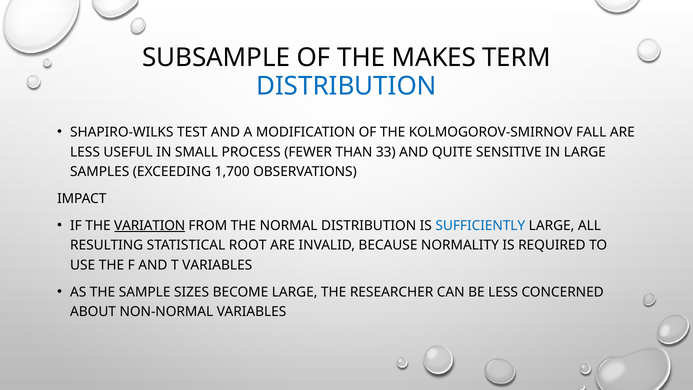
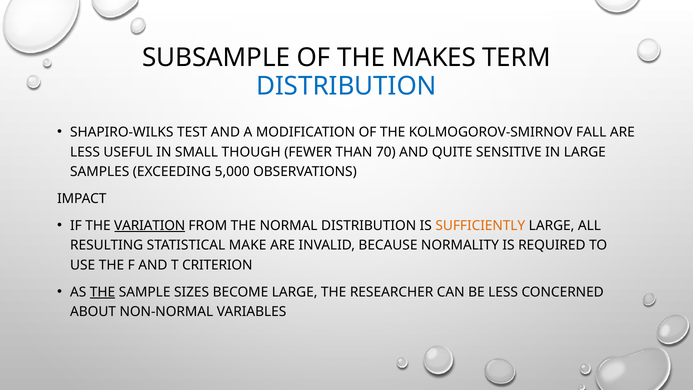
PROCESS: PROCESS -> THOUGH
33: 33 -> 70
1,700: 1,700 -> 5,000
SUFFICIENTLY colour: blue -> orange
ROOT: ROOT -> MAKE
T VARIABLES: VARIABLES -> CRITERION
THE at (103, 292) underline: none -> present
